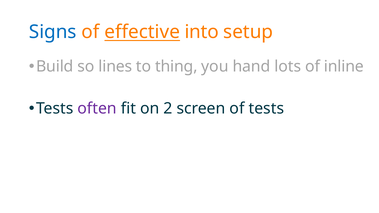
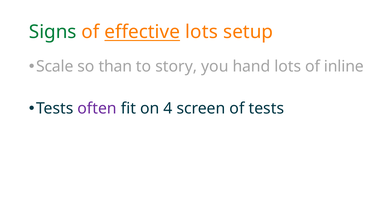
Signs colour: blue -> green
effective into: into -> lots
Build: Build -> Scale
lines: lines -> than
thing: thing -> story
2: 2 -> 4
